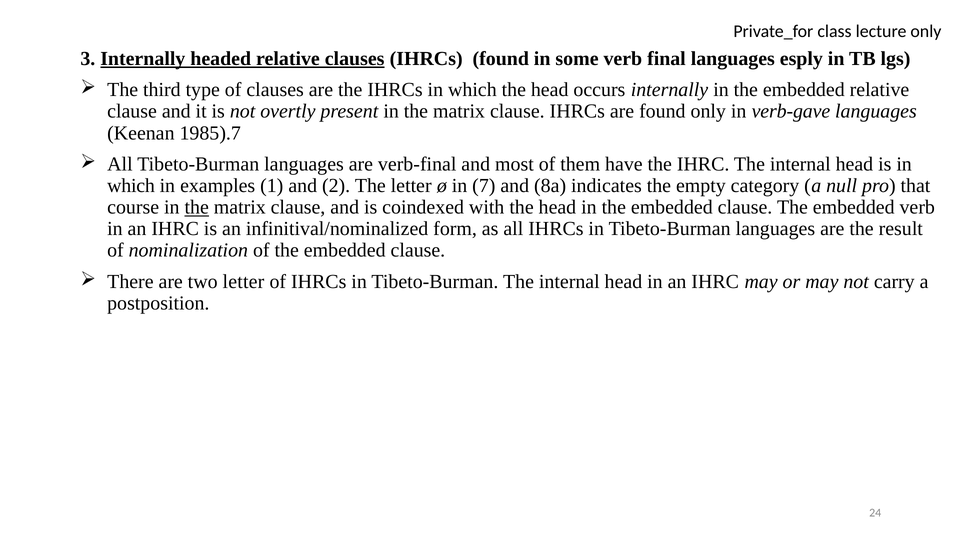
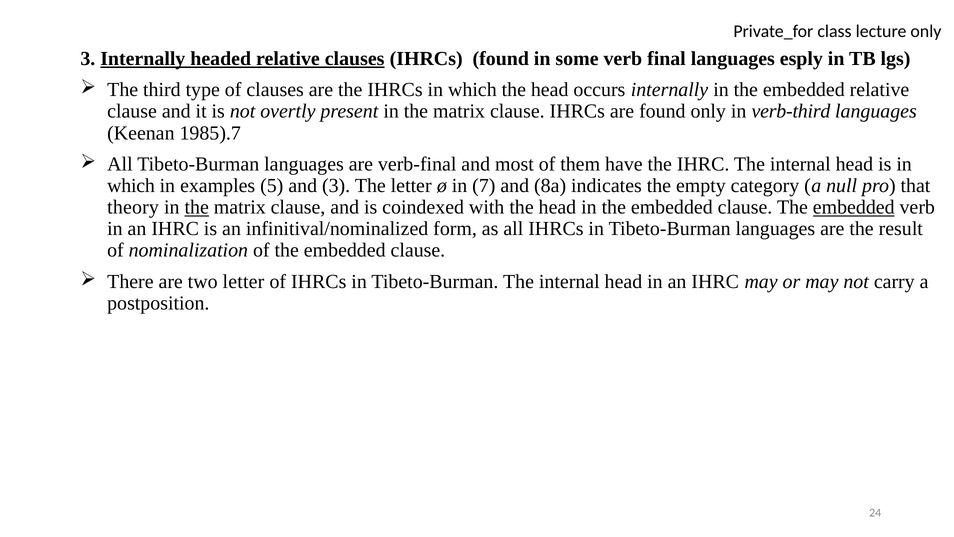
verb-gave: verb-gave -> verb-third
1: 1 -> 5
and 2: 2 -> 3
course: course -> theory
embedded at (854, 207) underline: none -> present
